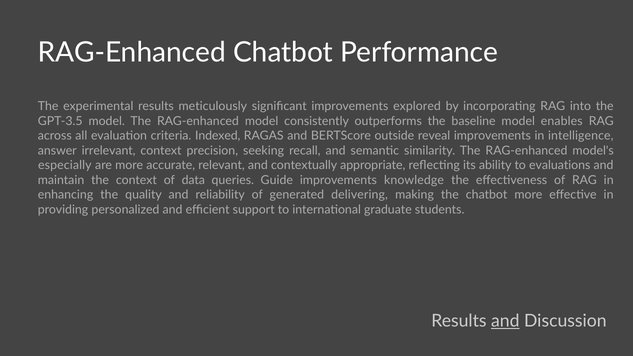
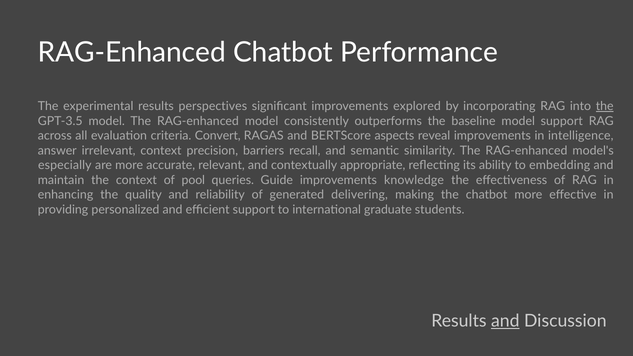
meticulously: meticulously -> perspectives
the at (605, 106) underline: none -> present
model enables: enables -> support
Indexed: Indexed -> Convert
outside: outside -> aspects
seeking: seeking -> barriers
evaluations: evaluations -> embedding
data: data -> pool
